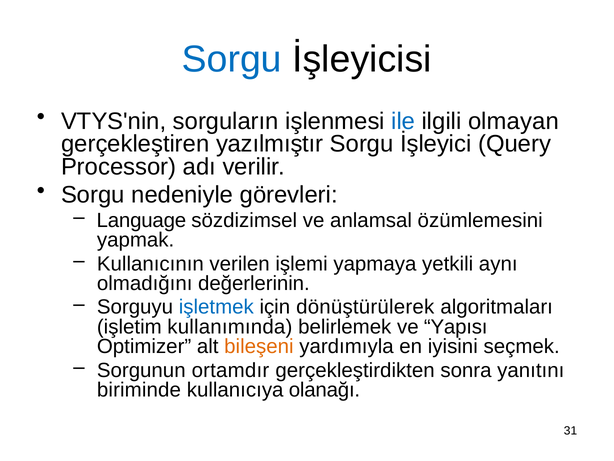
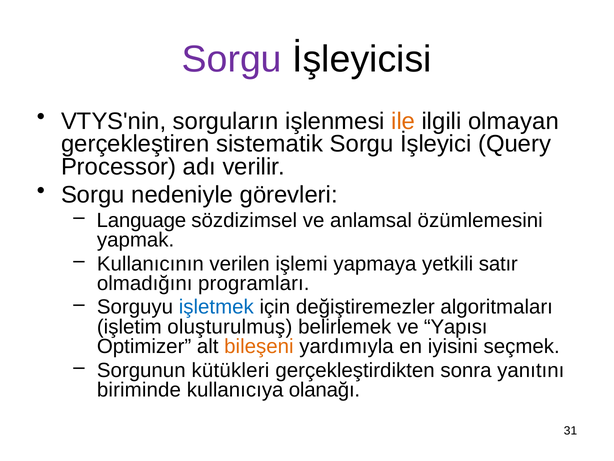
Sorgu at (232, 59) colour: blue -> purple
ile colour: blue -> orange
yazılmıştır: yazılmıştır -> sistematik
aynı: aynı -> satır
değerlerinin: değerlerinin -> programları
dönüştürülerek: dönüştürülerek -> değiştiremezler
kullanımında: kullanımında -> oluşturulmuş
ortamdır: ortamdır -> kütükleri
